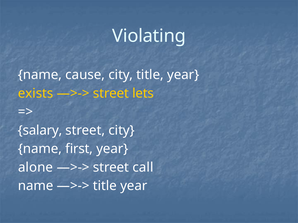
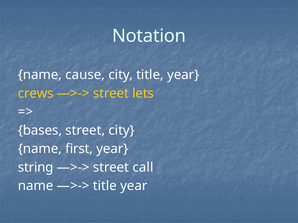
Violating: Violating -> Notation
exists: exists -> crews
salary: salary -> bases
alone: alone -> string
